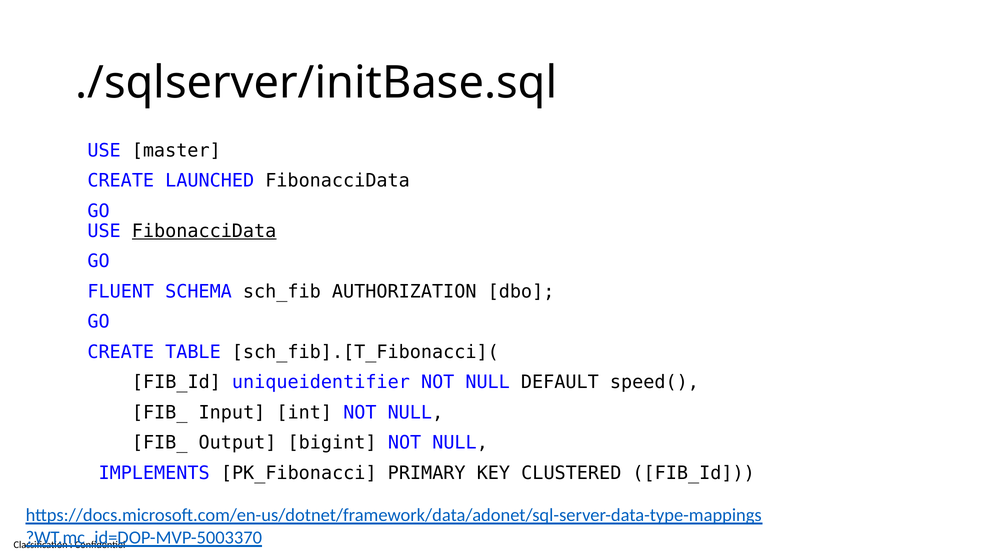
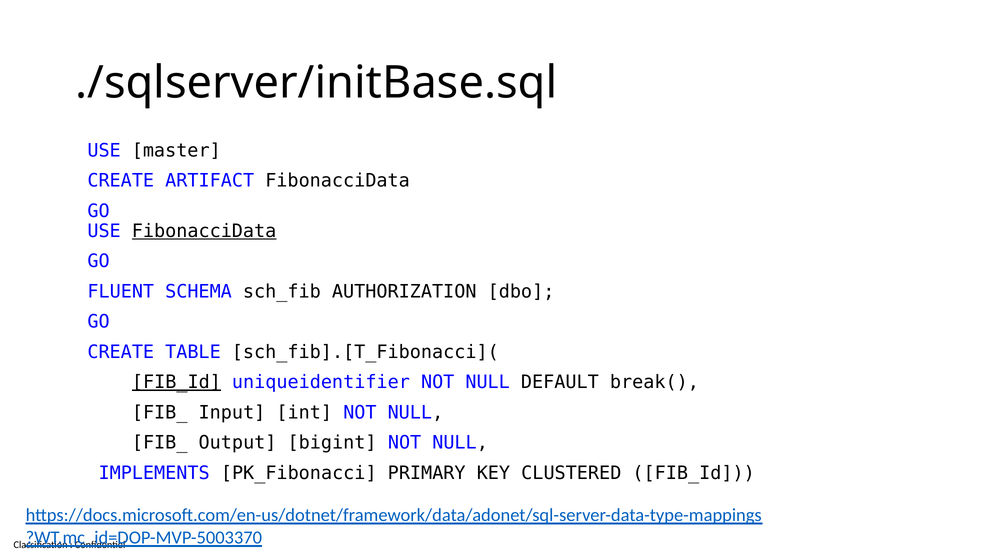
LAUNCHED: LAUNCHED -> ARTIFACT
FIB_Id at (176, 382) underline: none -> present
speed(: speed( -> break(
